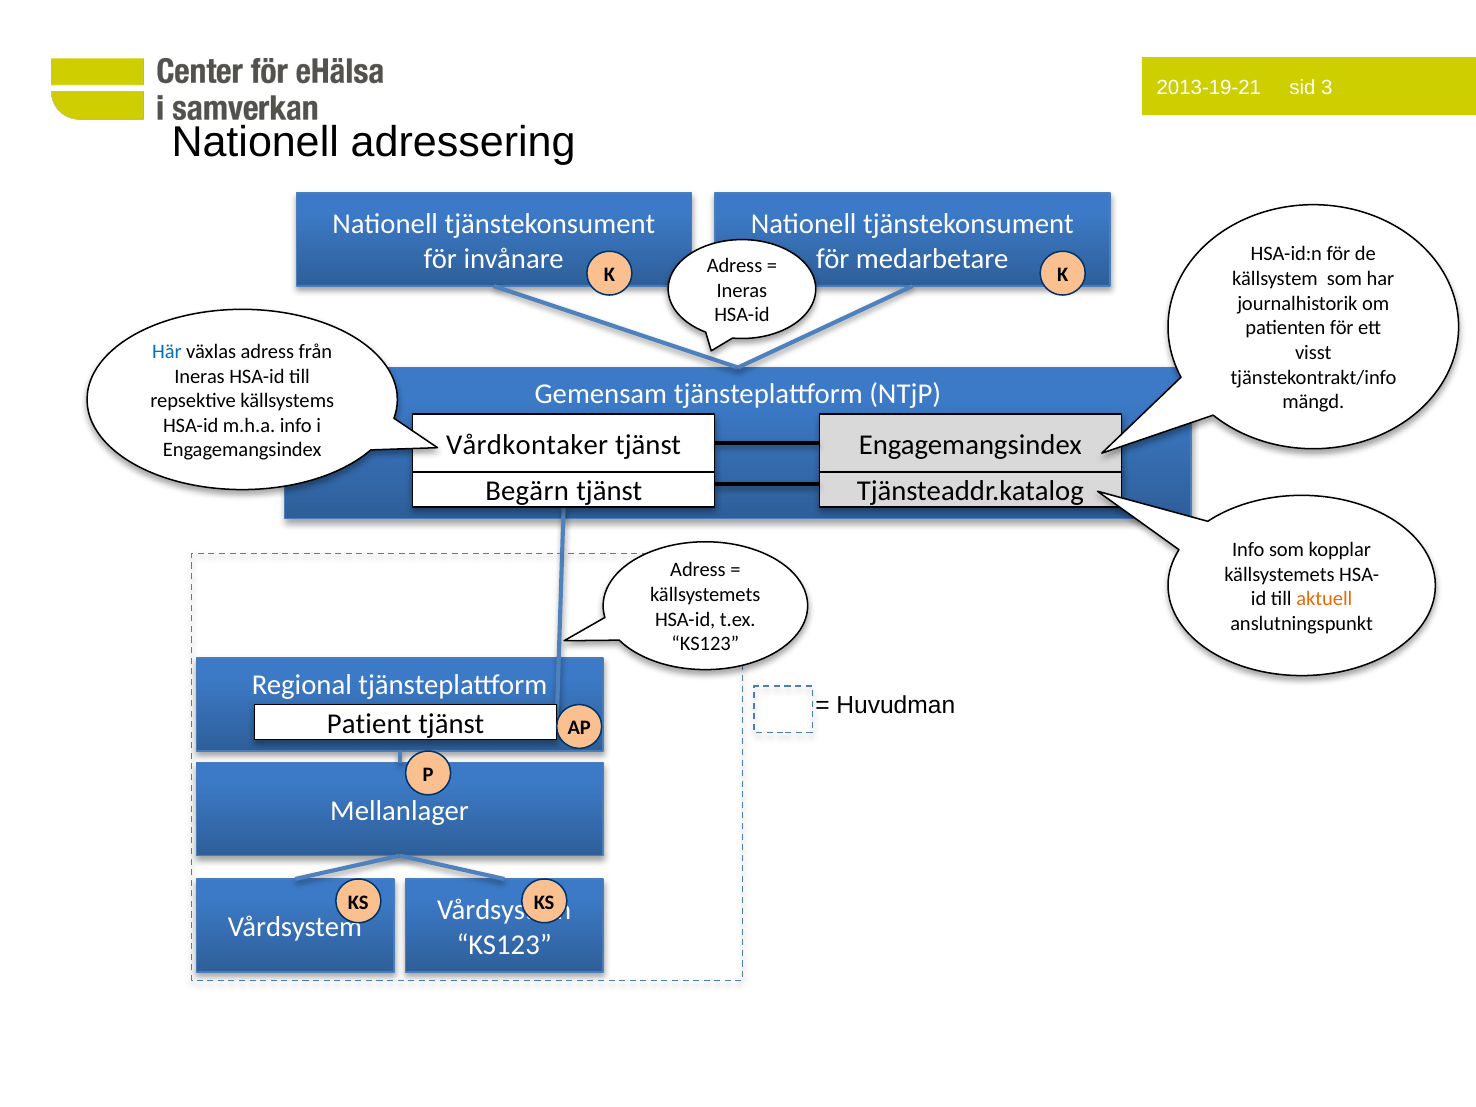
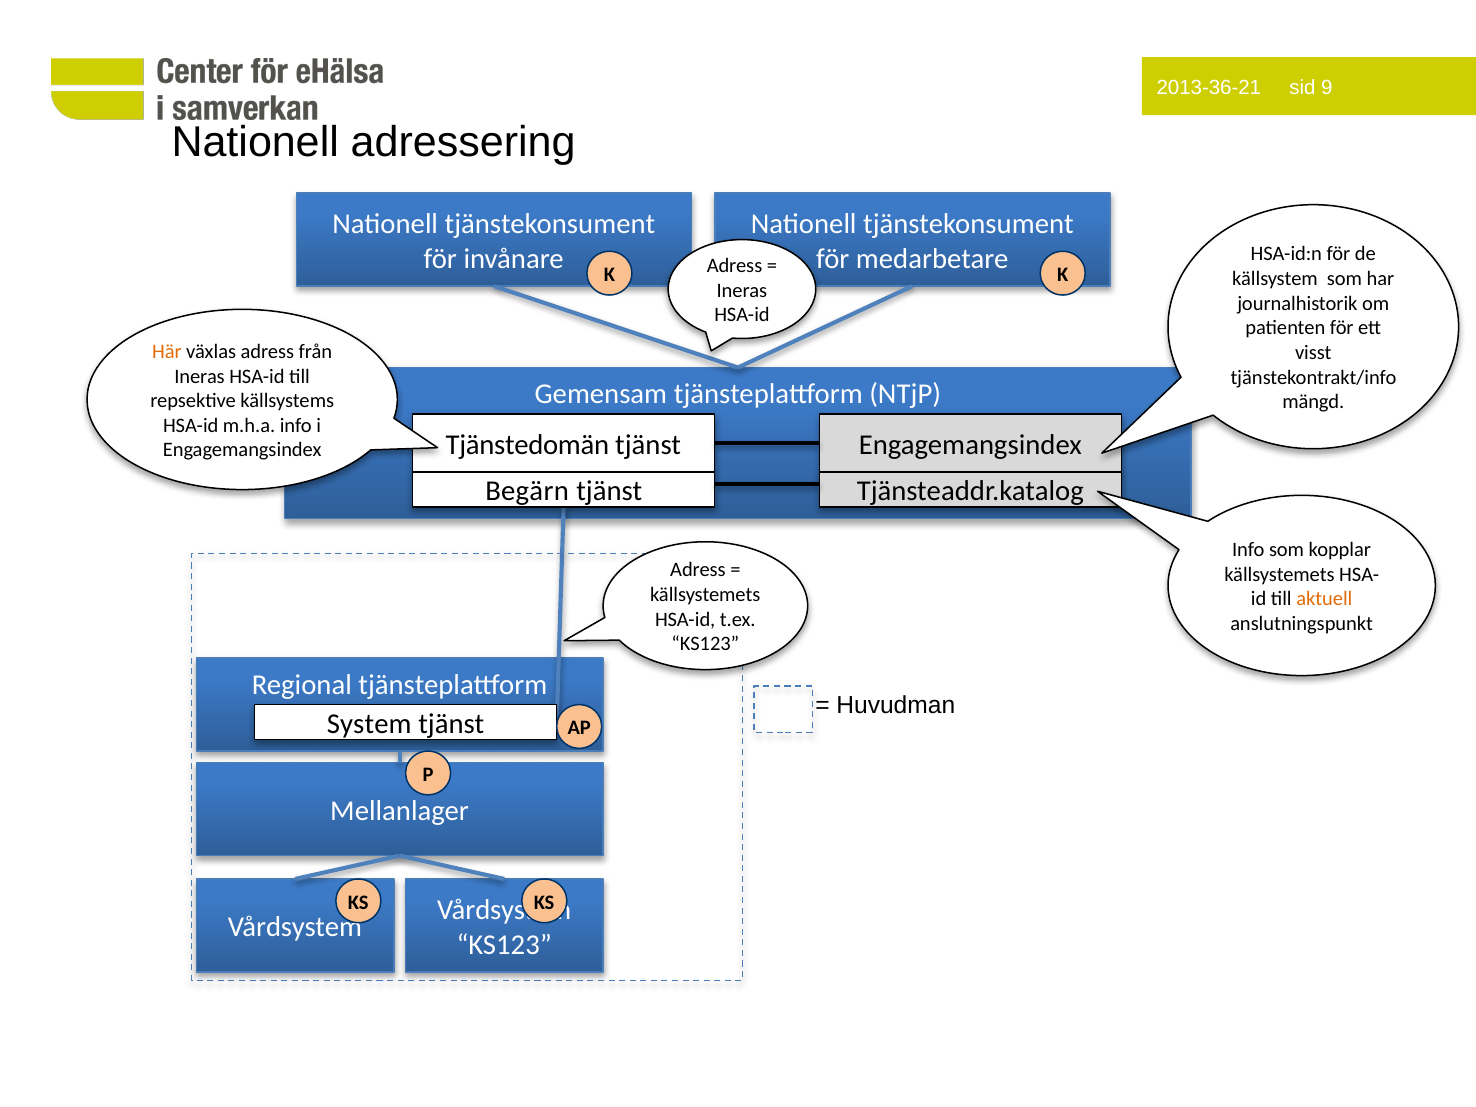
2013-19-21: 2013-19-21 -> 2013-36-21
3: 3 -> 9
Här colour: blue -> orange
Vårdkontaker: Vårdkontaker -> Tjänstedomän
Patient: Patient -> System
